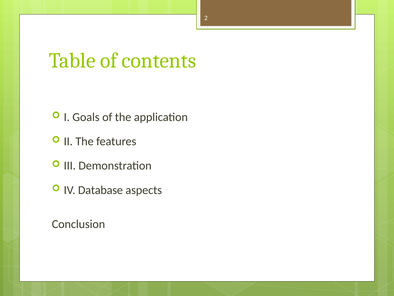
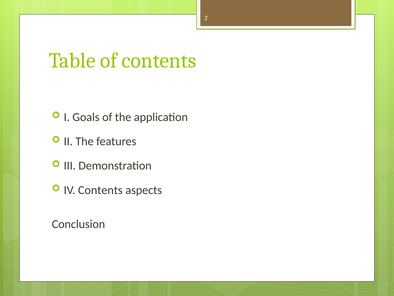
IV Database: Database -> Contents
